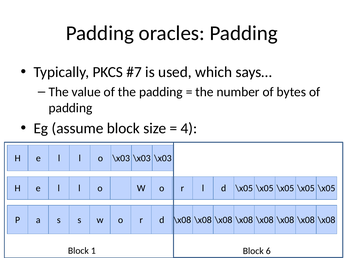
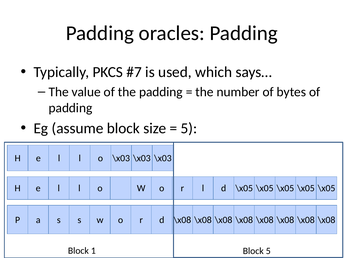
4 at (189, 128): 4 -> 5
Block 6: 6 -> 5
